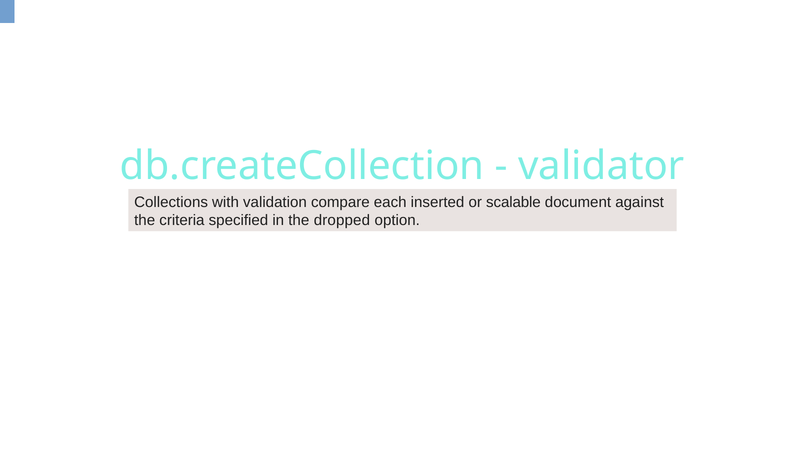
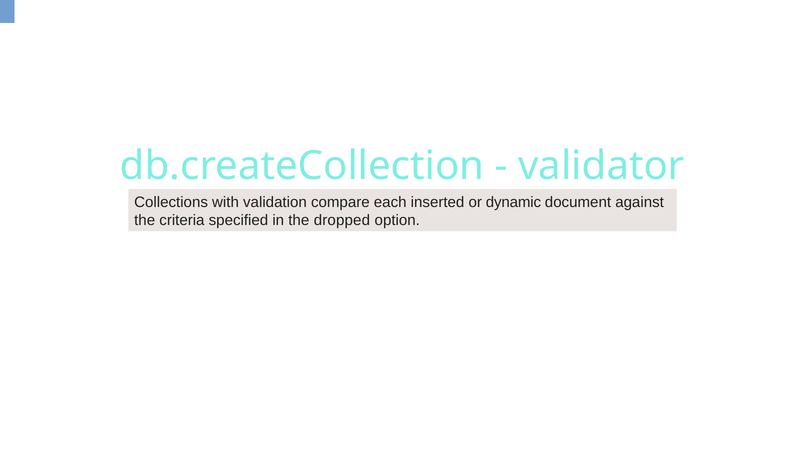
scalable: scalable -> dynamic
